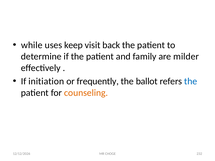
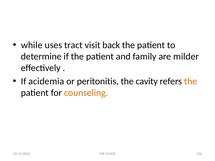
keep: keep -> tract
initiation: initiation -> acidemia
frequently: frequently -> peritonitis
ballot: ballot -> cavity
the at (191, 81) colour: blue -> orange
